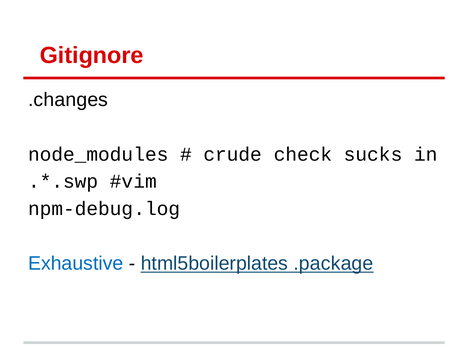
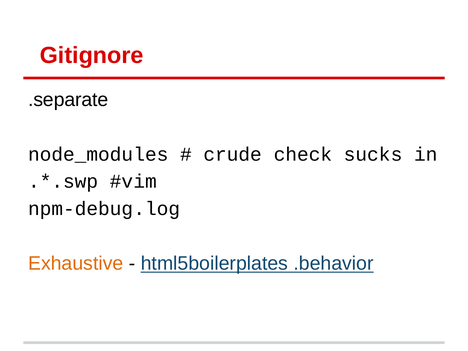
.changes: .changes -> .separate
Exhaustive colour: blue -> orange
.package: .package -> .behavior
